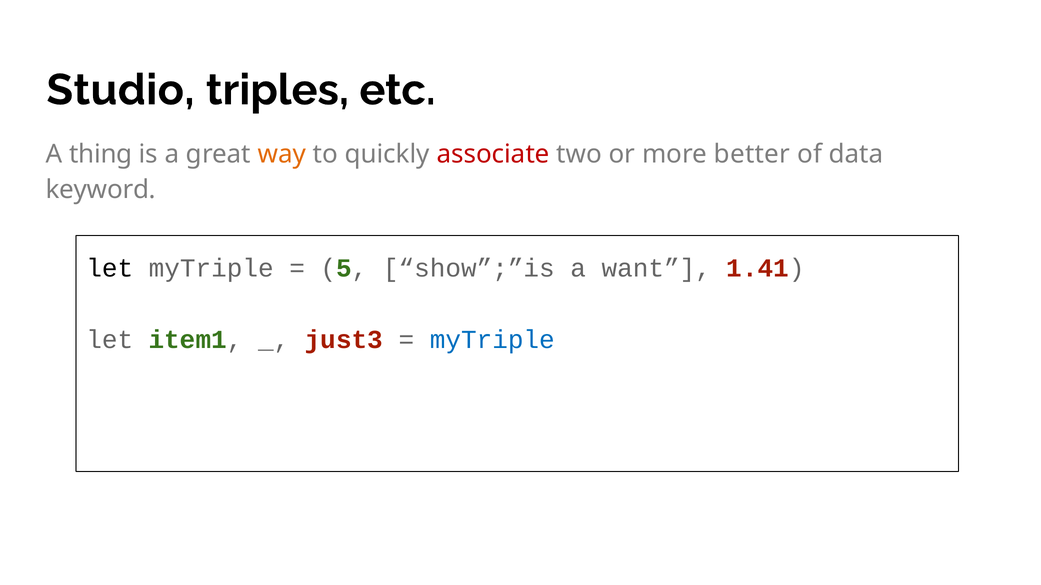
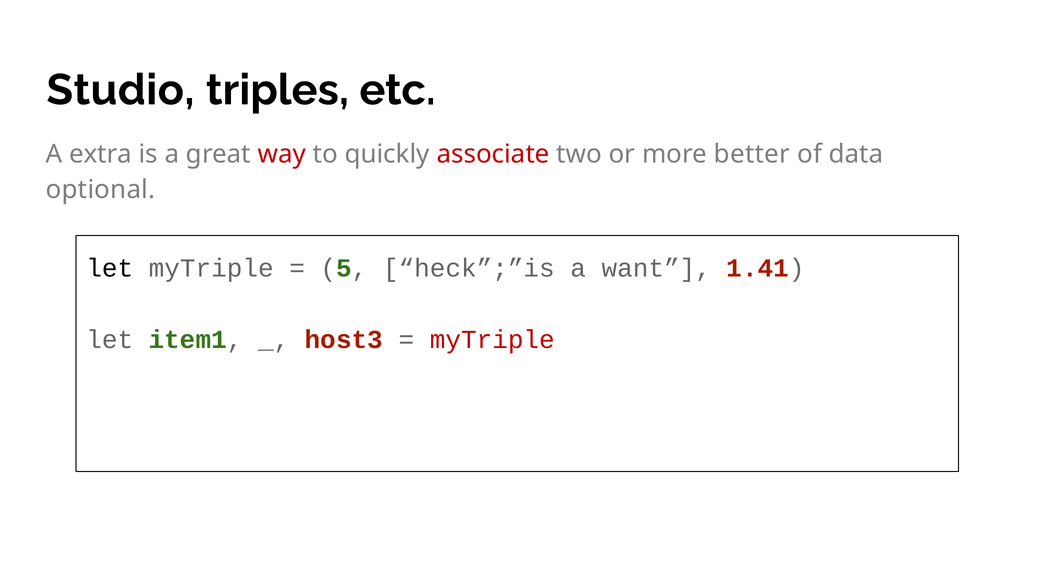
thing: thing -> extra
way colour: orange -> red
keyword: keyword -> optional
show”;”is: show”;”is -> heck”;”is
just3: just3 -> host3
myTriple at (492, 340) colour: blue -> red
